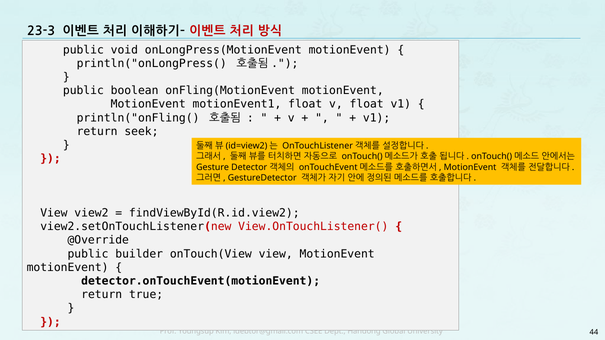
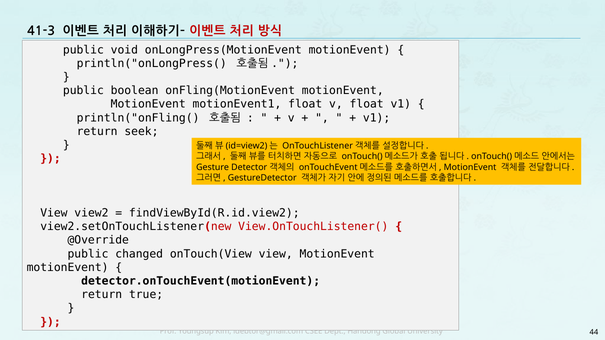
23-3: 23-3 -> 41-3
builder: builder -> changed
